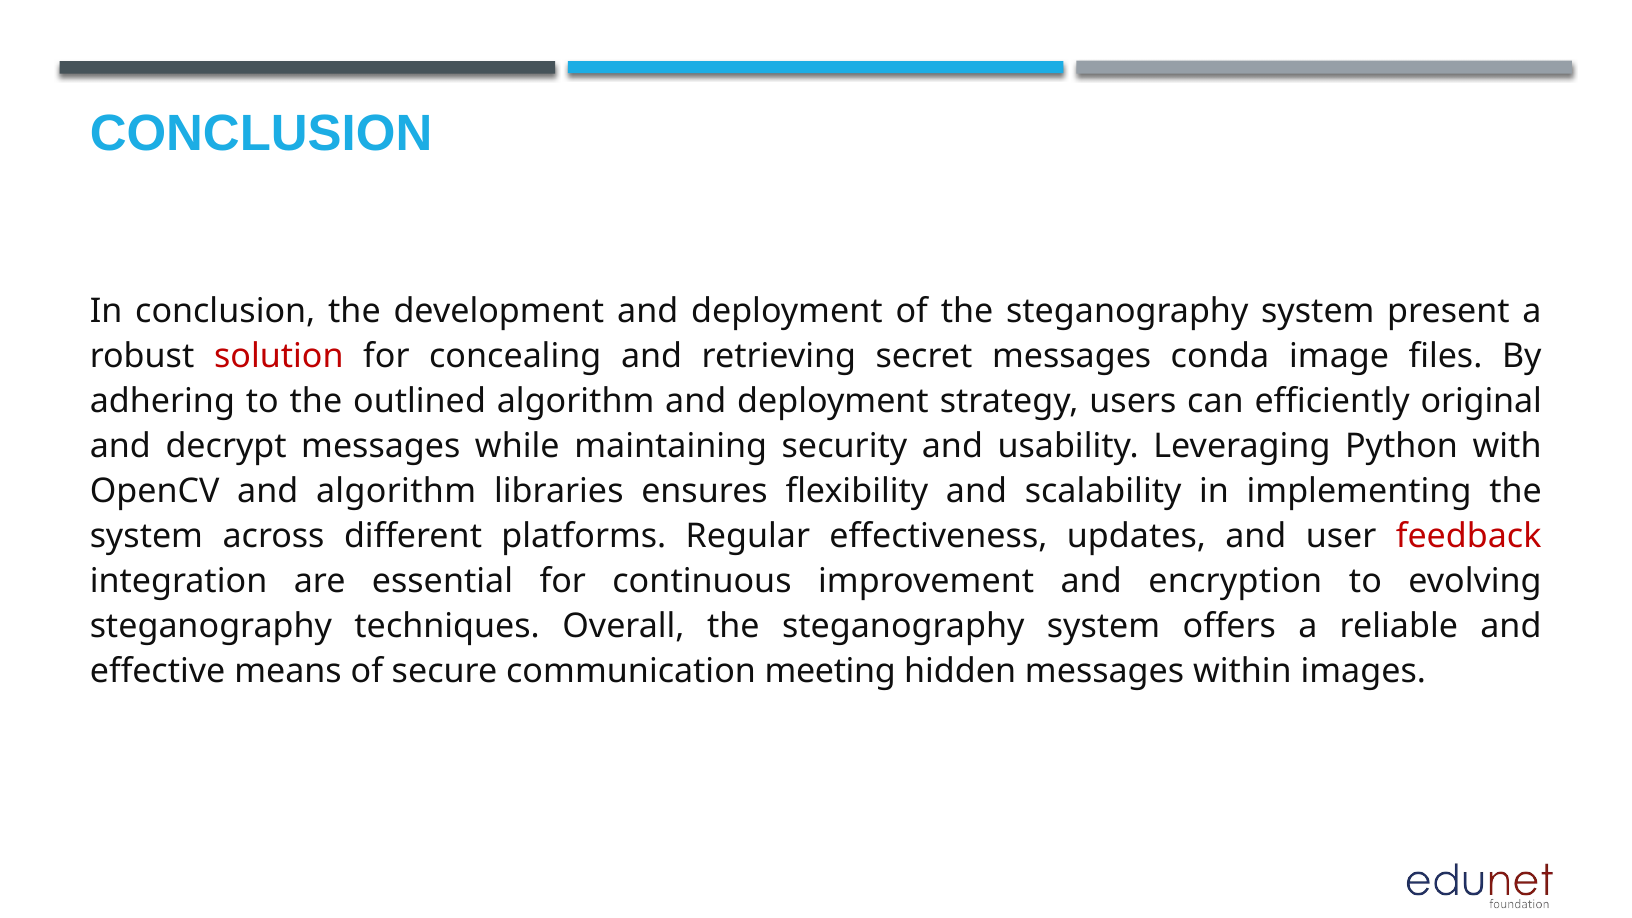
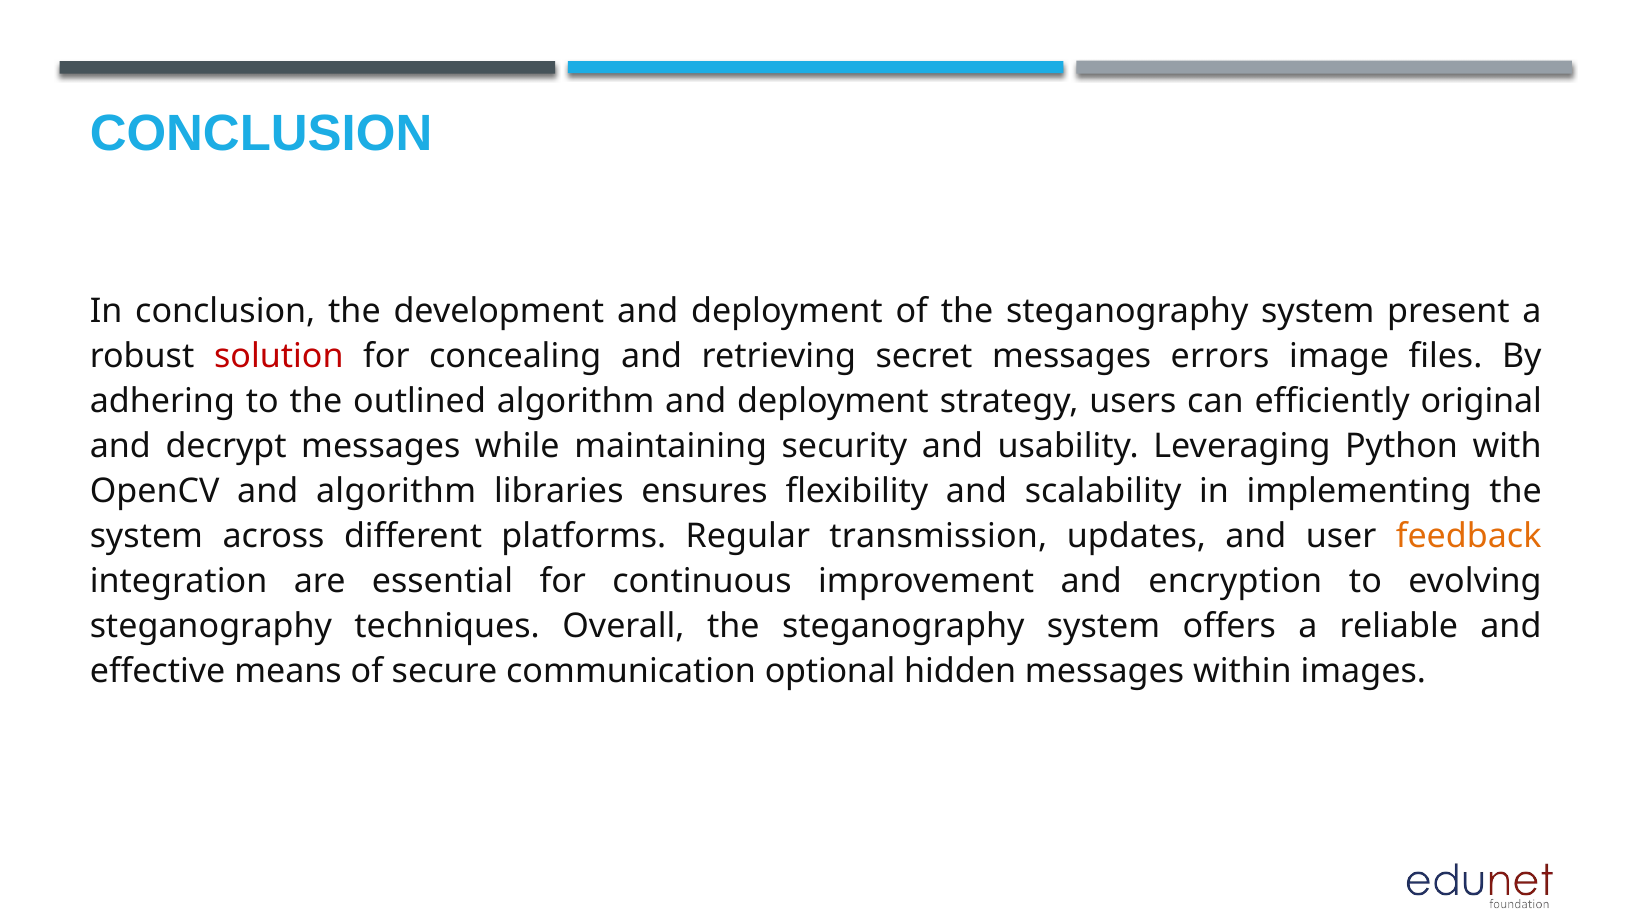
conda: conda -> errors
effectiveness: effectiveness -> transmission
feedback colour: red -> orange
meeting: meeting -> optional
